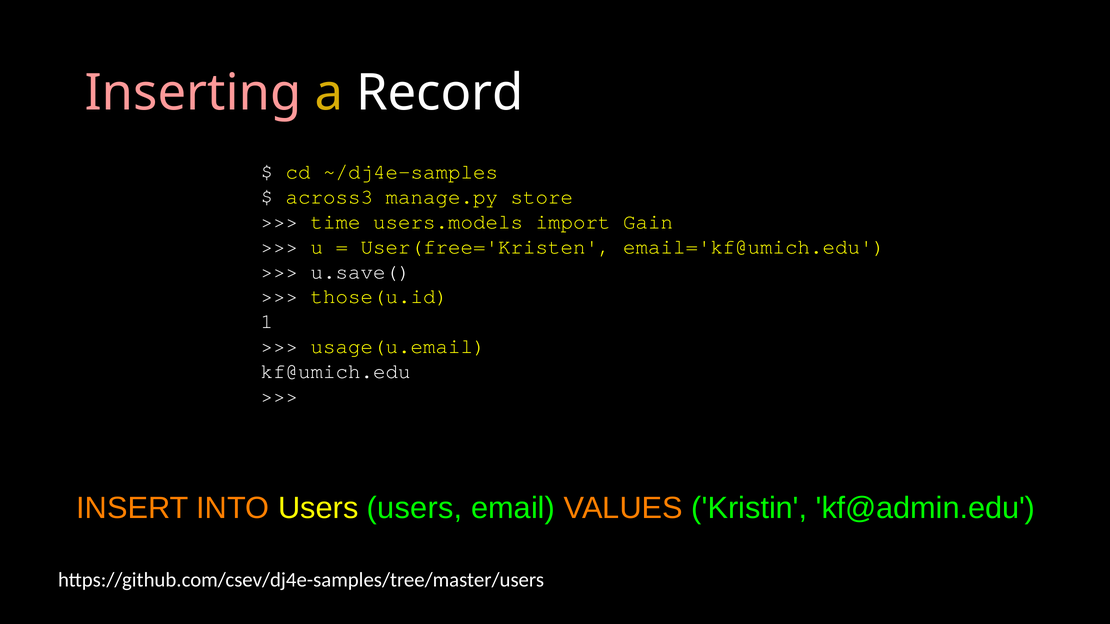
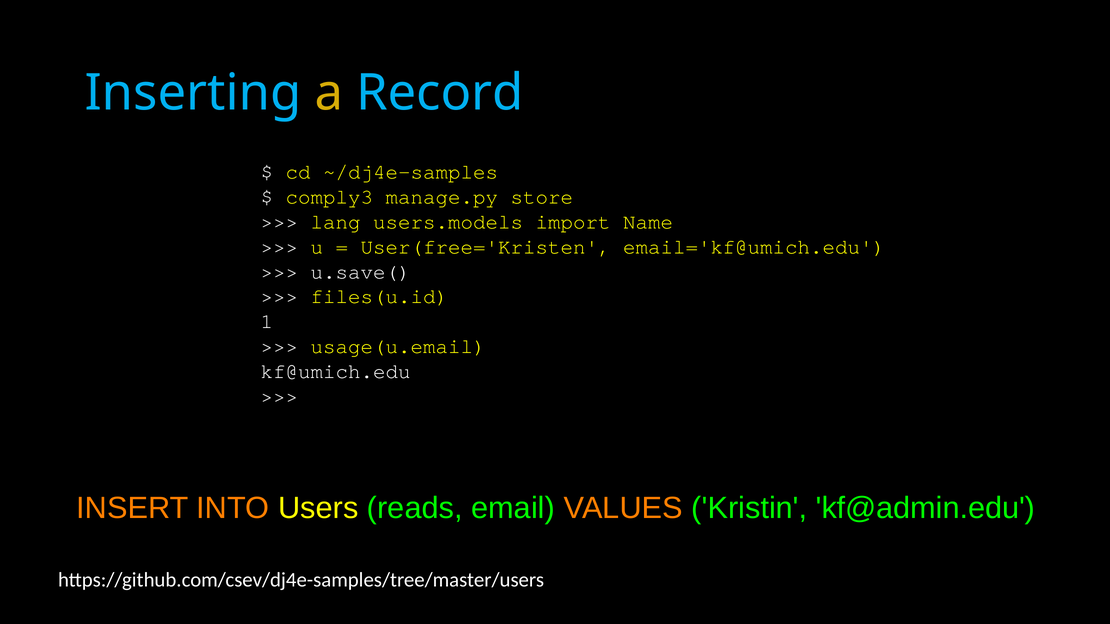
Inserting colour: pink -> light blue
Record colour: white -> light blue
across3: across3 -> comply3
time: time -> lang
Gain: Gain -> Name
those(u.id: those(u.id -> files(u.id
Users users: users -> reads
